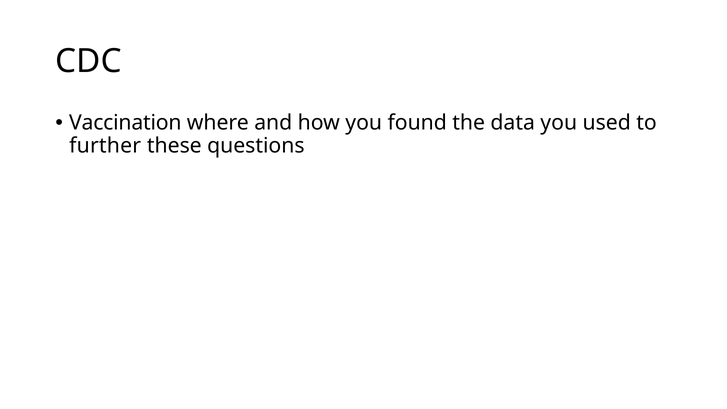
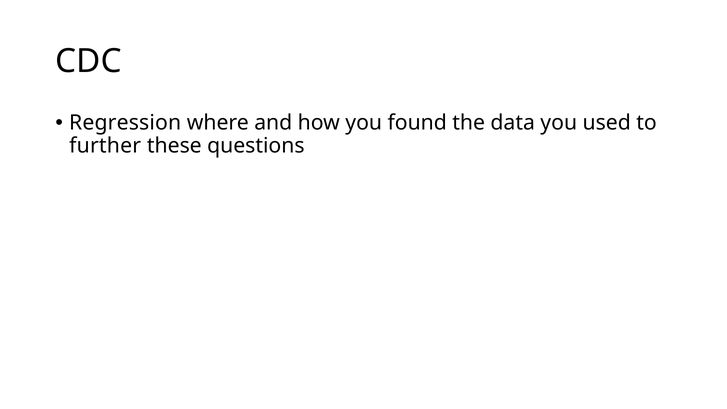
Vaccination: Vaccination -> Regression
